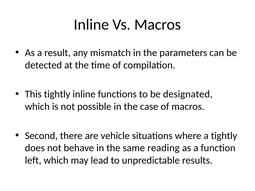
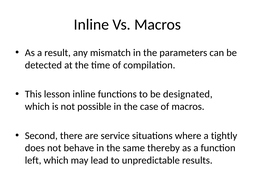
This tightly: tightly -> lesson
vehicle: vehicle -> service
reading: reading -> thereby
